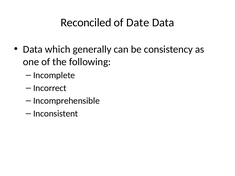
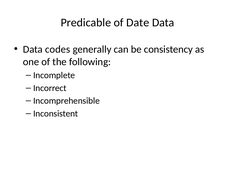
Reconciled: Reconciled -> Predicable
which: which -> codes
